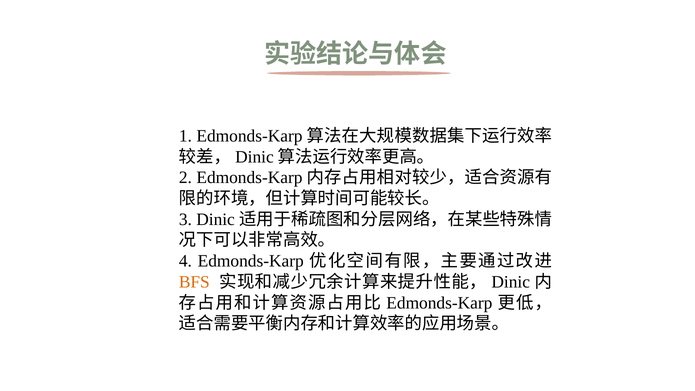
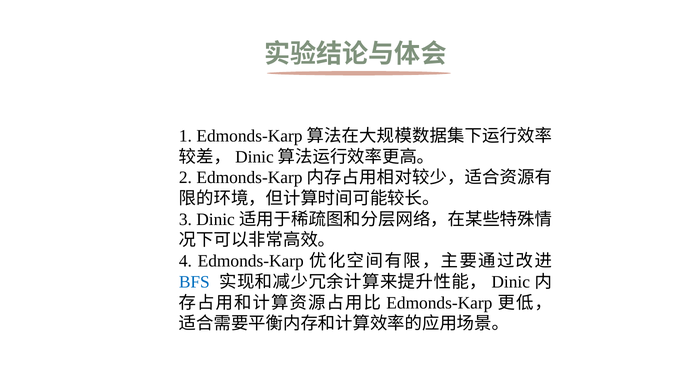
BFS colour: orange -> blue
